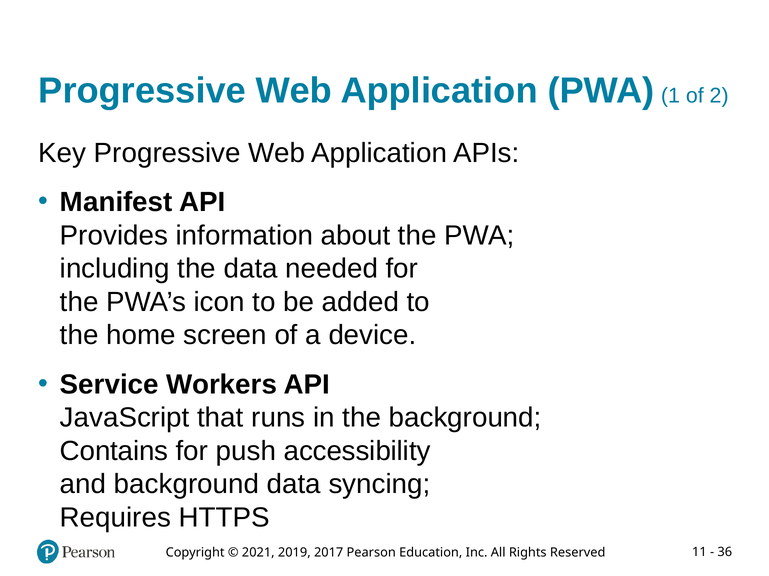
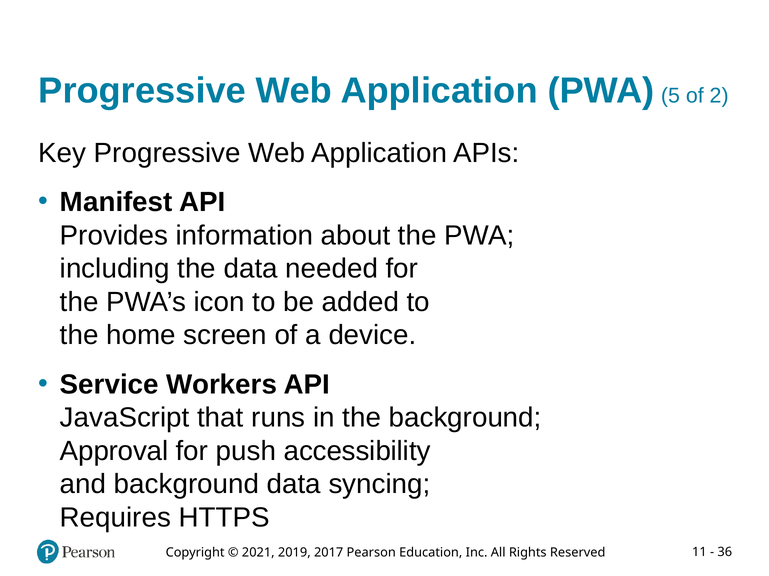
1: 1 -> 5
Contains: Contains -> Approval
